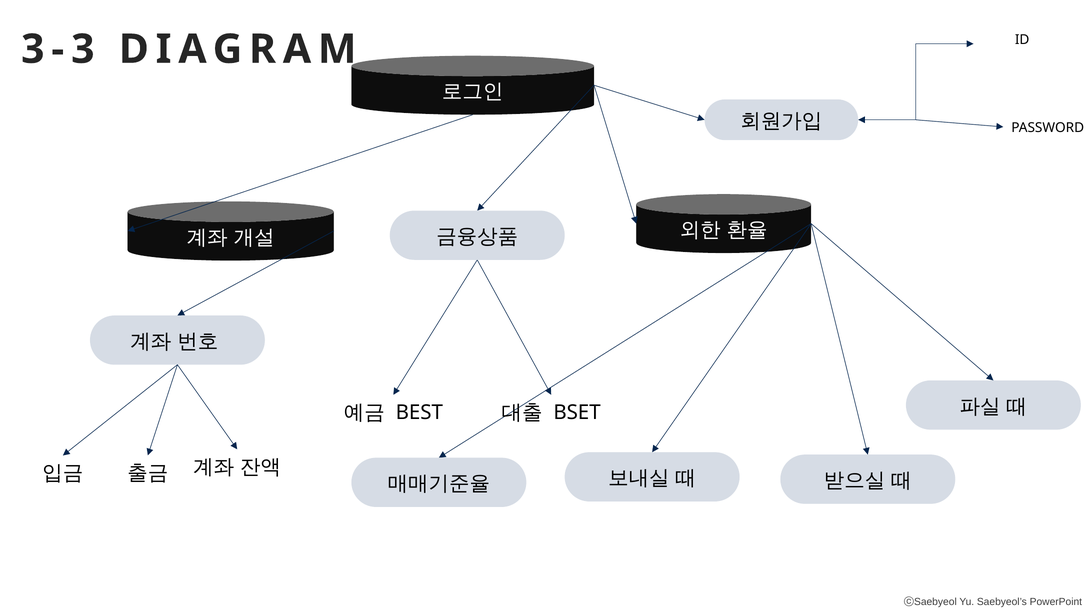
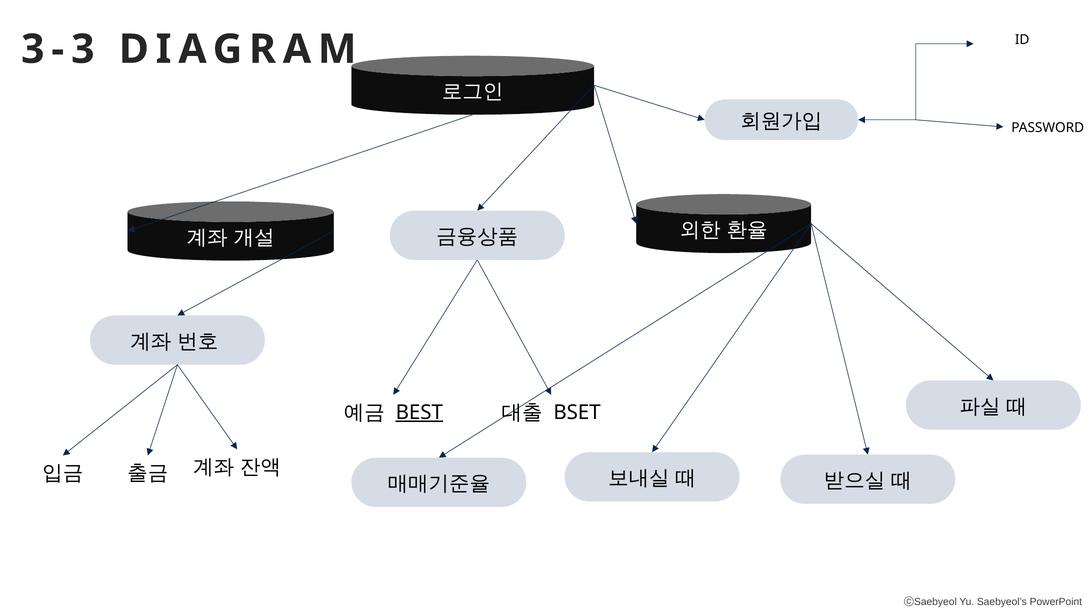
BEST underline: none -> present
